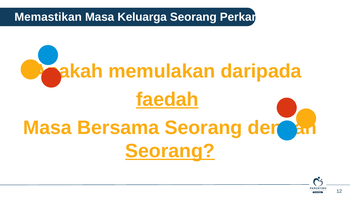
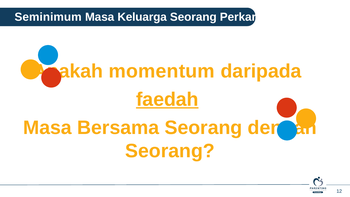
Memastikan: Memastikan -> Seminimum
memulakan: memulakan -> momentum
Seorang at (170, 151) underline: present -> none
